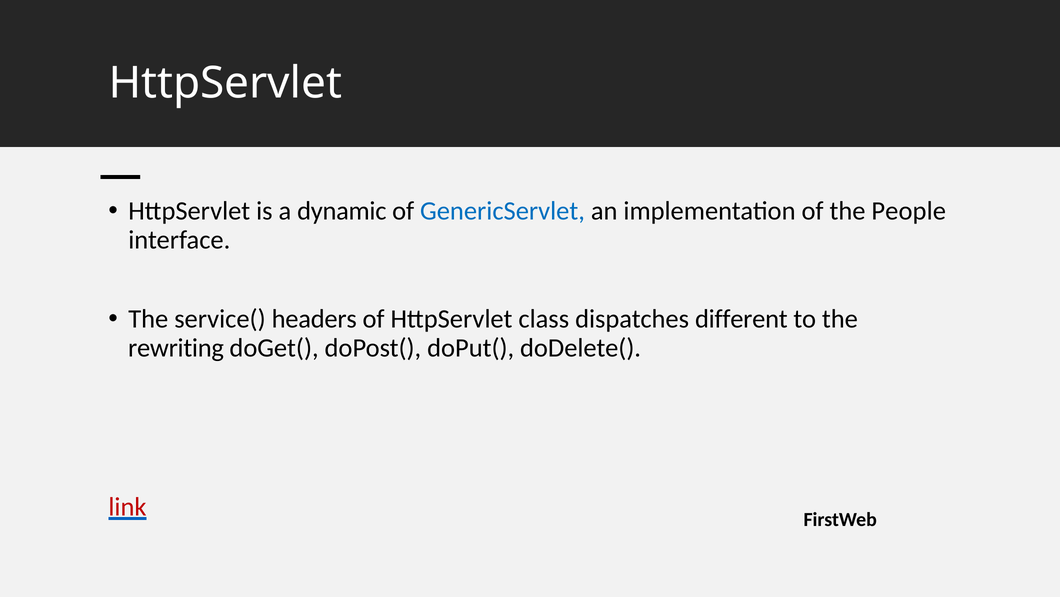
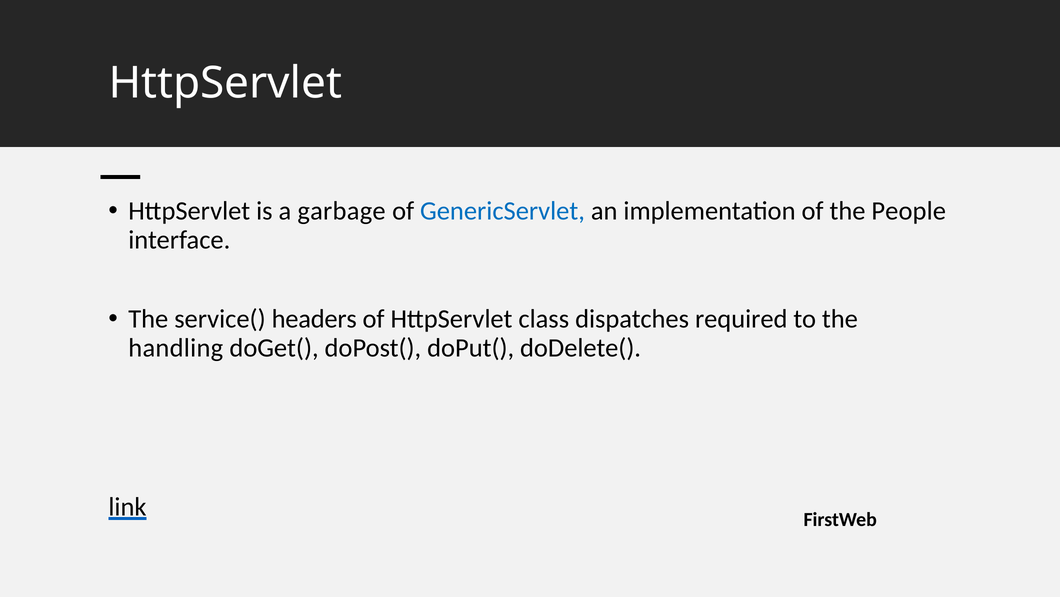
dynamic: dynamic -> garbage
different: different -> required
rewriting: rewriting -> handling
link colour: red -> black
